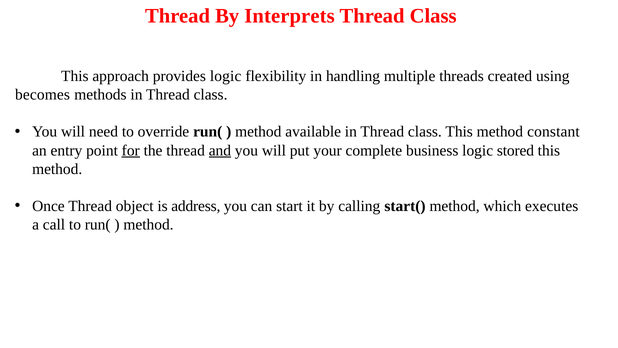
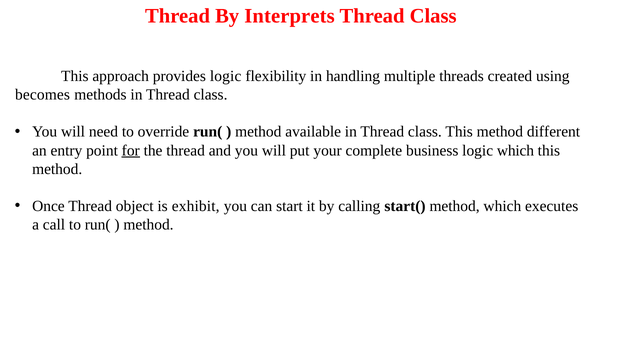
constant: constant -> different
and underline: present -> none
logic stored: stored -> which
address: address -> exhibit
